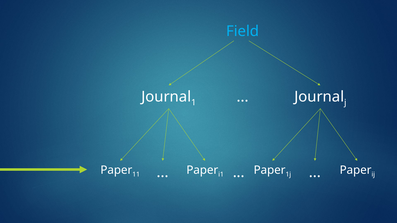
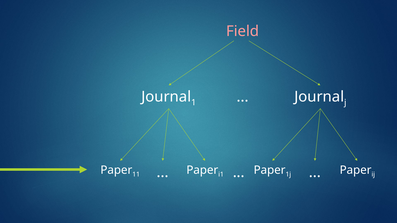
Field colour: light blue -> pink
